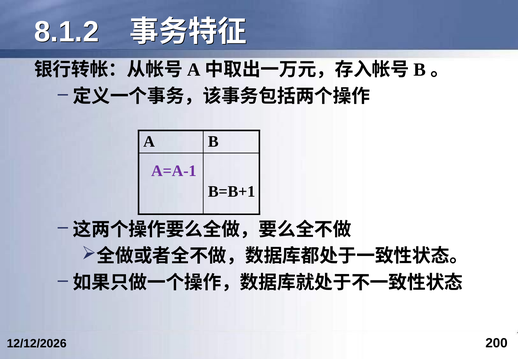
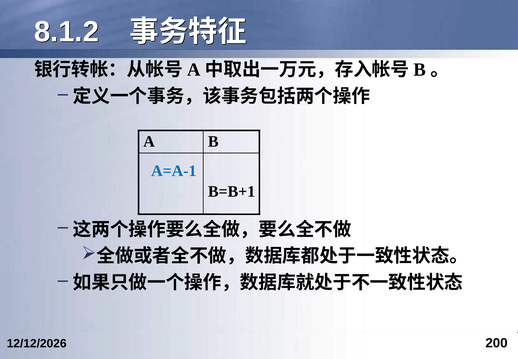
A=A-1 colour: purple -> blue
